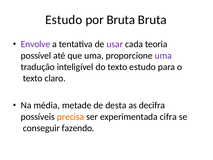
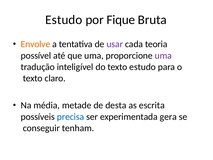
por Bruta: Bruta -> Fique
Envolve colour: purple -> orange
decifra: decifra -> escrita
precisa colour: orange -> blue
cifra: cifra -> gera
fazendo: fazendo -> tenham
